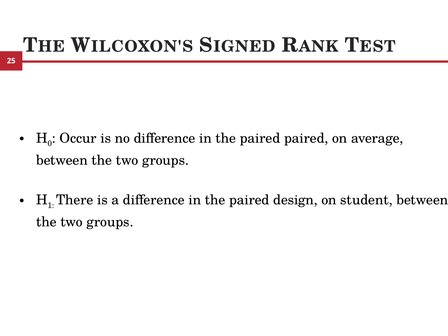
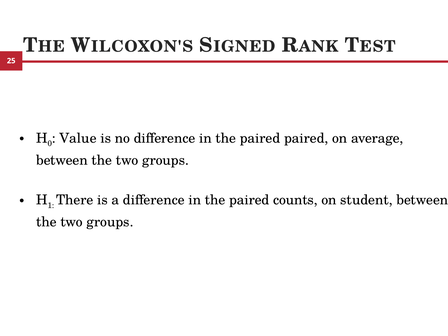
Occur: Occur -> Value
design: design -> counts
